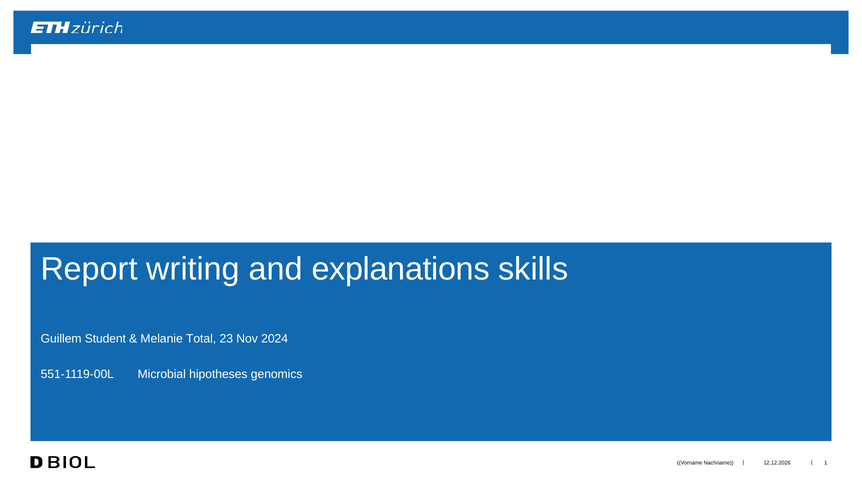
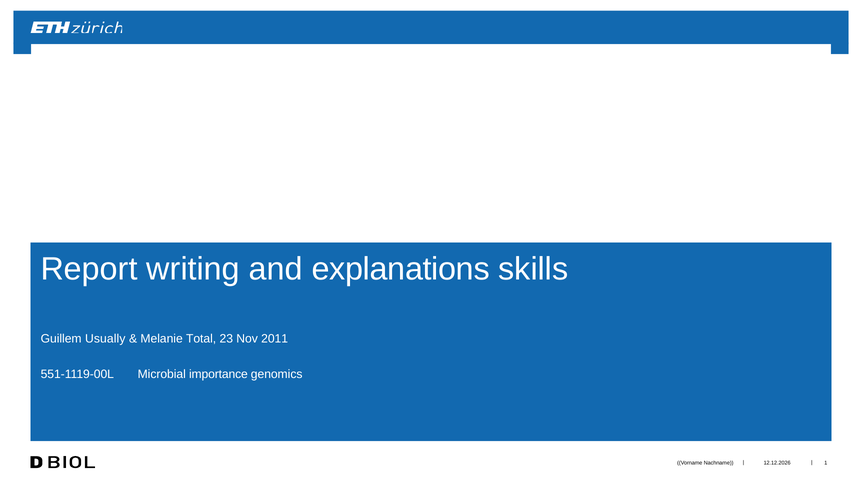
Student: Student -> Usually
2024: 2024 -> 2011
hipotheses: hipotheses -> importance
